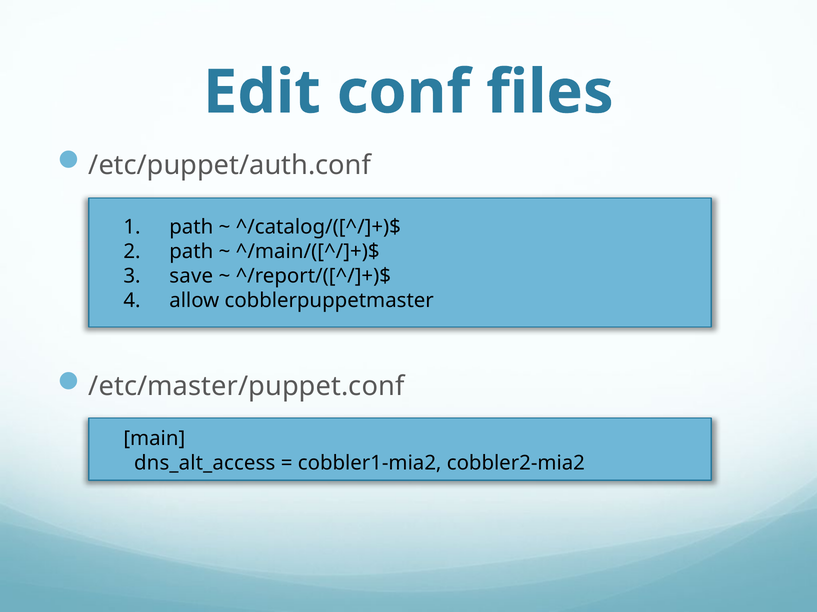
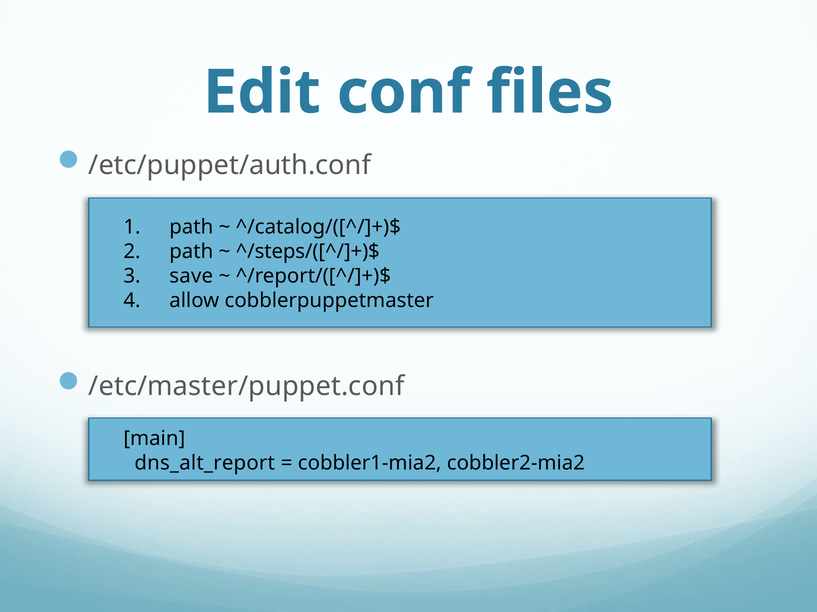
^/main/([^/]+)$: ^/main/([^/]+)$ -> ^/steps/([^/]+)$
dns_alt_access: dns_alt_access -> dns_alt_report
